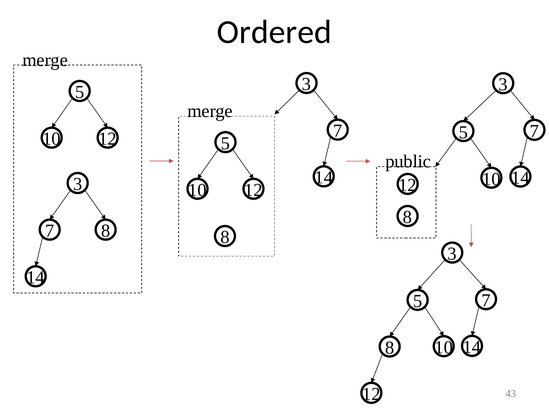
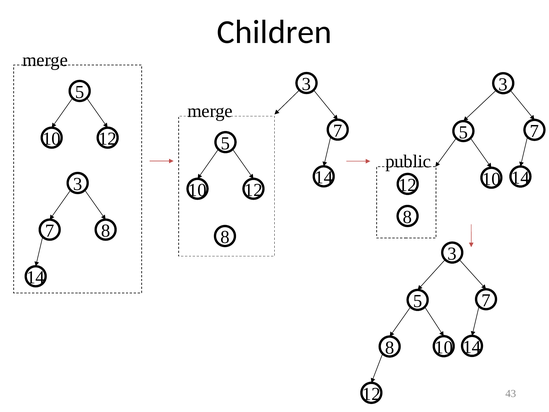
Ordered: Ordered -> Children
